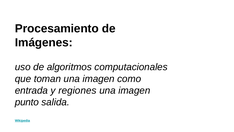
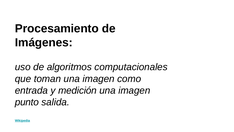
regiones: regiones -> medición
